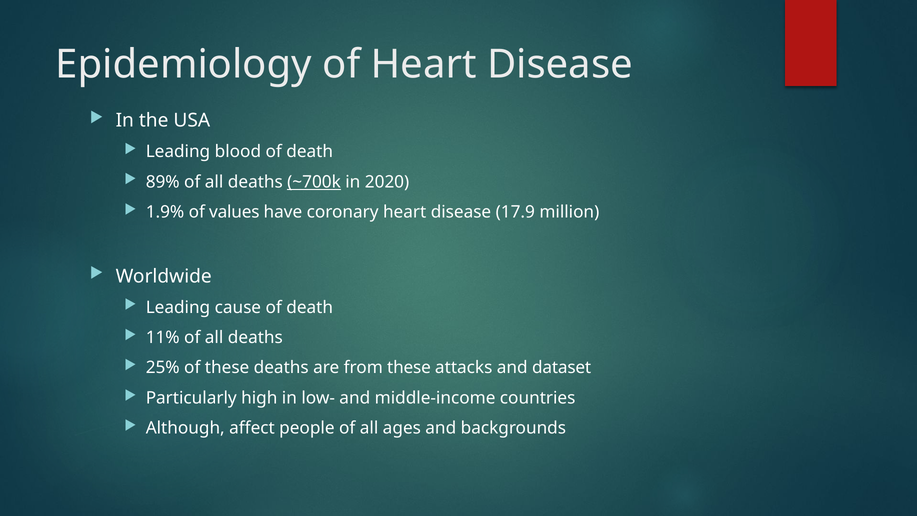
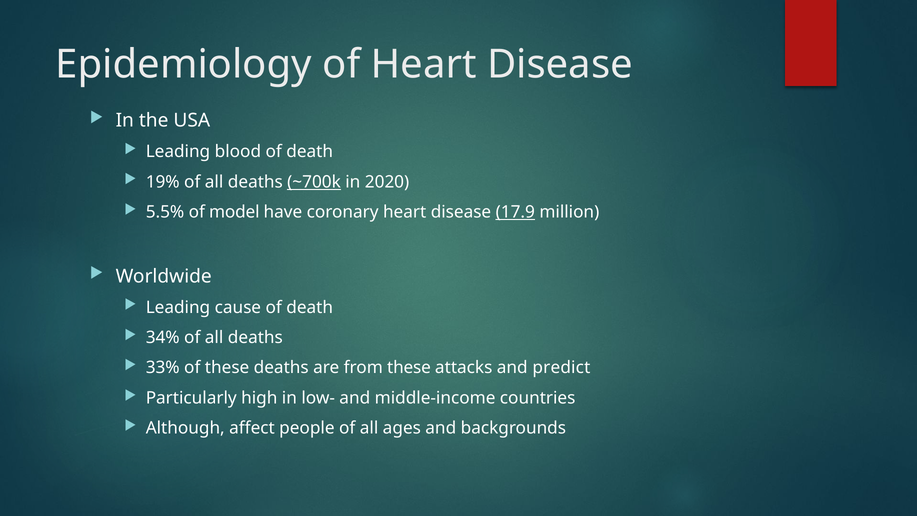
89%: 89% -> 19%
1.9%: 1.9% -> 5.5%
values: values -> model
17.9 underline: none -> present
11%: 11% -> 34%
25%: 25% -> 33%
dataset: dataset -> predict
